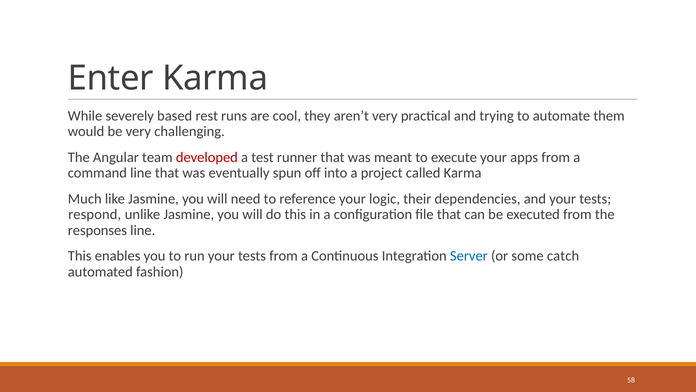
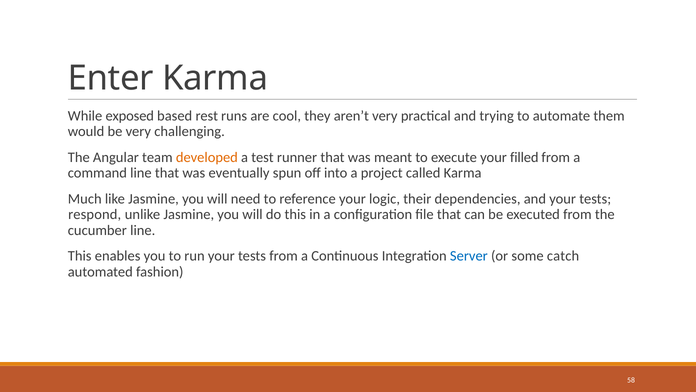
severely: severely -> exposed
developed colour: red -> orange
apps: apps -> filled
responses: responses -> cucumber
